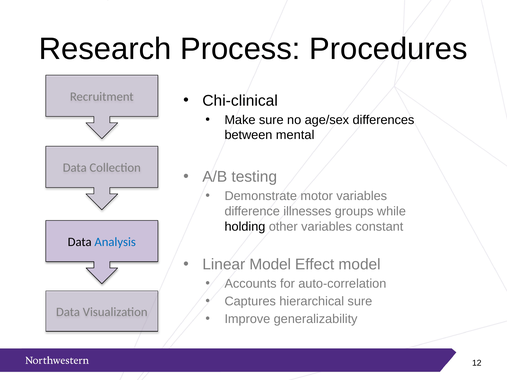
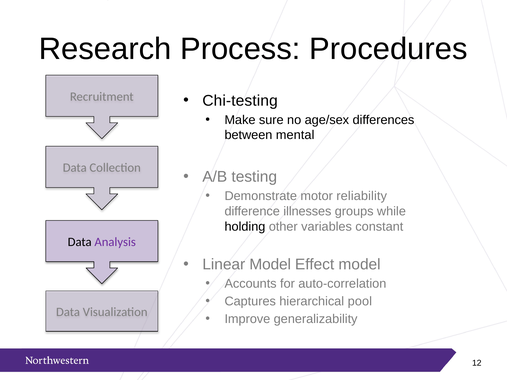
Chi-clinical: Chi-clinical -> Chi-testing
motor variables: variables -> reliability
Analysis colour: blue -> purple
hierarchical sure: sure -> pool
